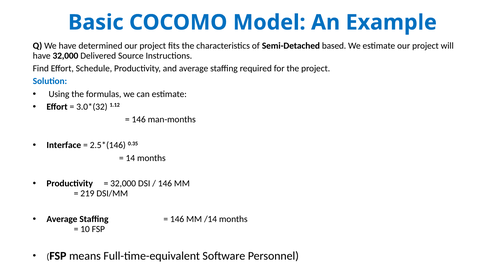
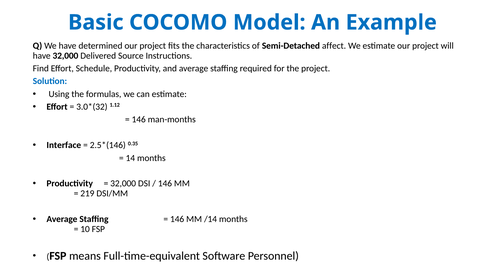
based: based -> affect
